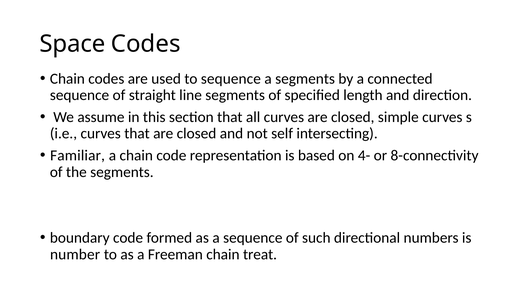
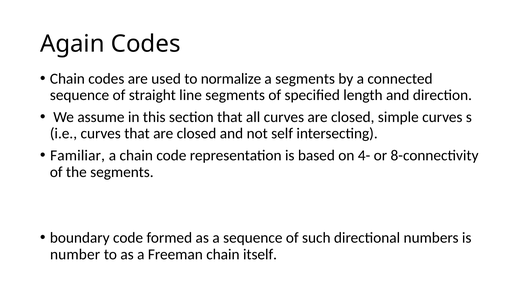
Space: Space -> Again
to sequence: sequence -> normalize
treat: treat -> itself
